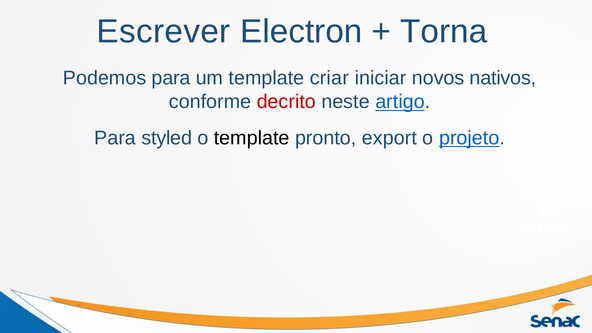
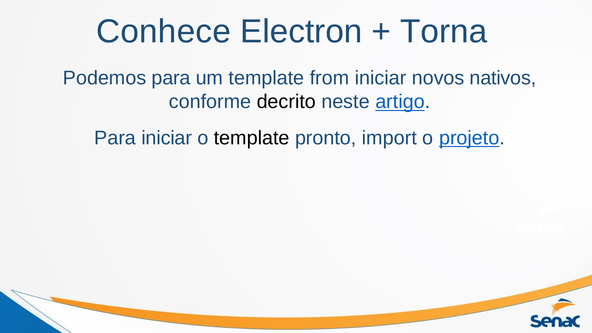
Escrever: Escrever -> Conhece
criar: criar -> from
decrito colour: red -> black
Para styled: styled -> iniciar
export: export -> import
